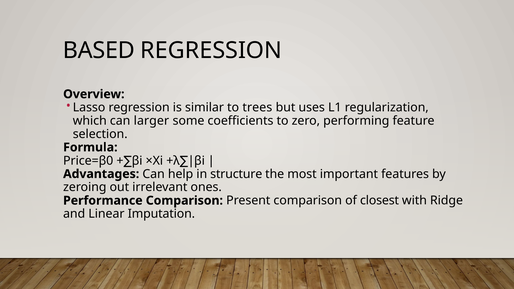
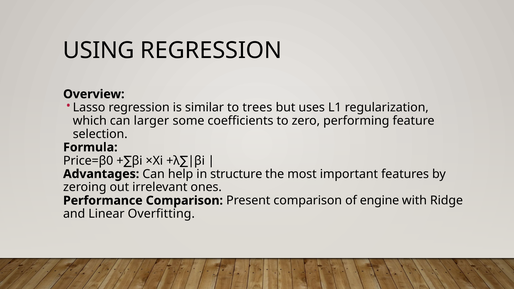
BASED: BASED -> USING
closest: closest -> engine
Imputation: Imputation -> Overfitting
